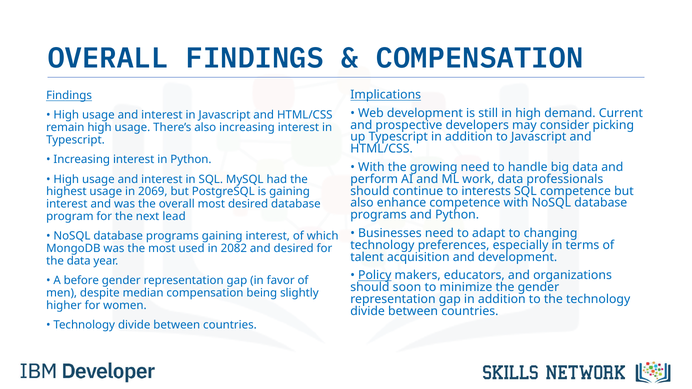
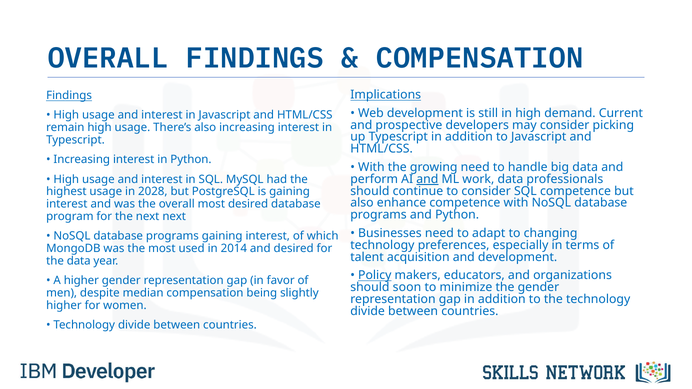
and at (427, 179) underline: none -> present
to interests: interests -> consider
2069: 2069 -> 2028
next lead: lead -> next
2082: 2082 -> 2014
A before: before -> higher
